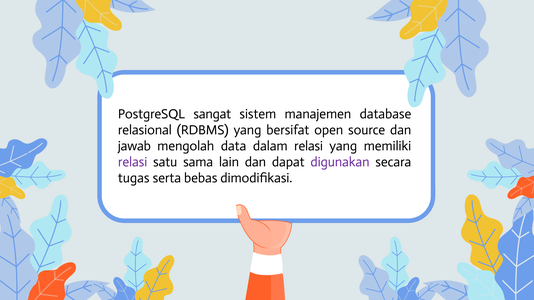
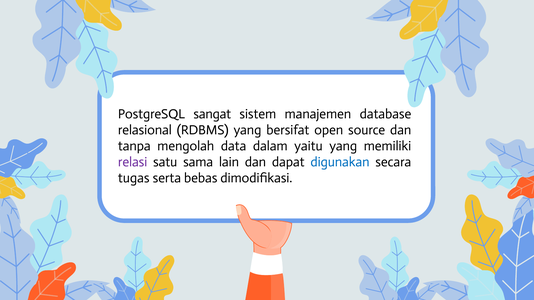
jawab: jawab -> tanpa
dalam relasi: relasi -> yaitu
digunakan colour: purple -> blue
